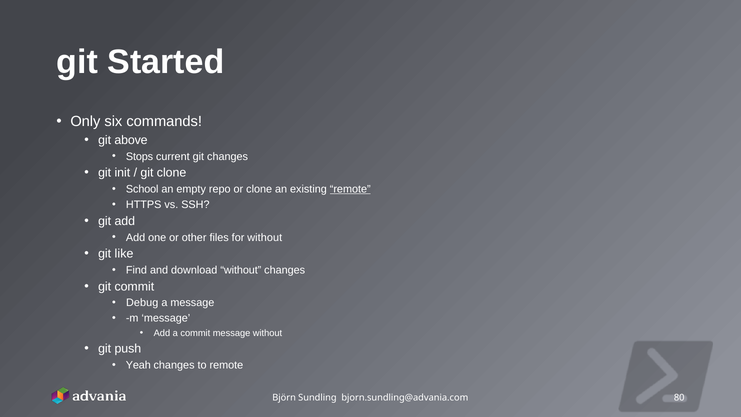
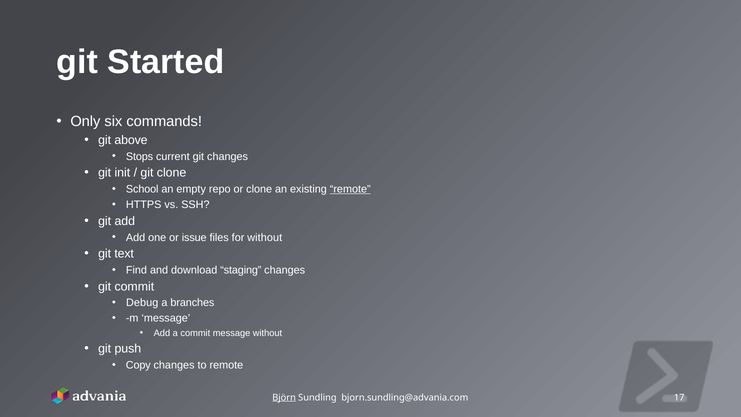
other: other -> issue
like: like -> text
download without: without -> staging
a message: message -> branches
Yeah: Yeah -> Copy
Björn underline: none -> present
80: 80 -> 17
